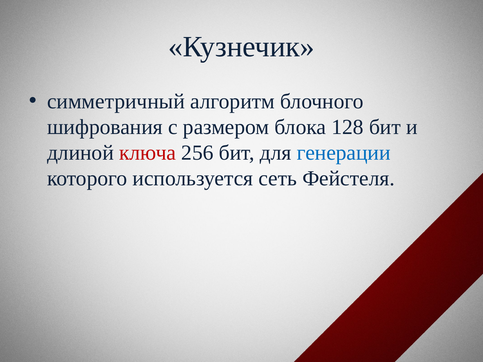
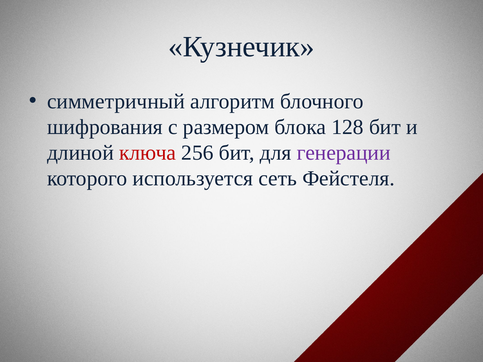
генерации colour: blue -> purple
